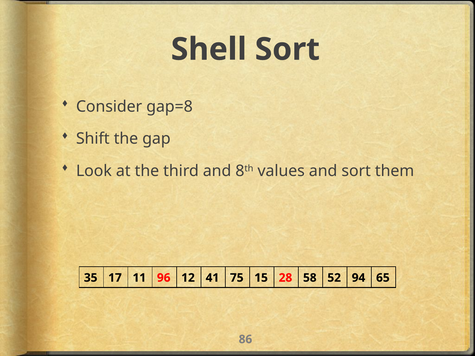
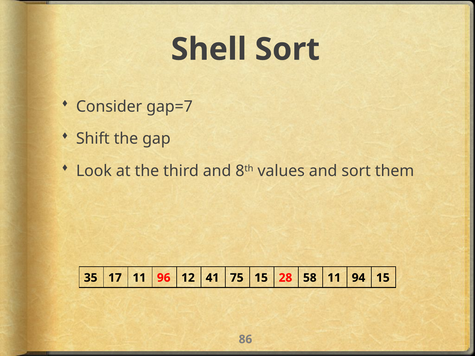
gap=8: gap=8 -> gap=7
58 52: 52 -> 11
94 65: 65 -> 15
